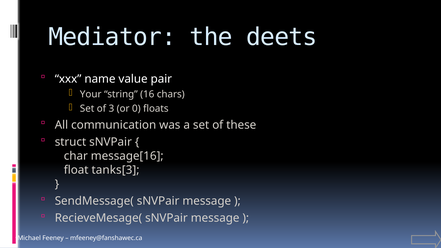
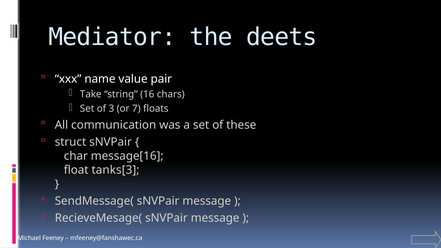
Your: Your -> Take
0: 0 -> 7
